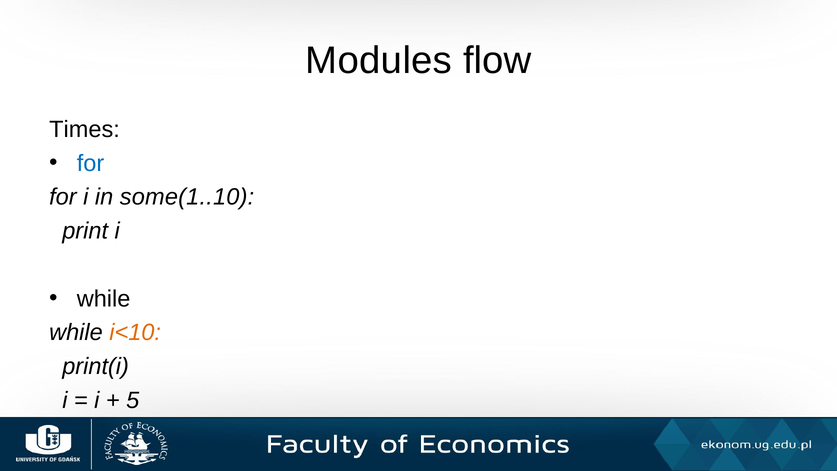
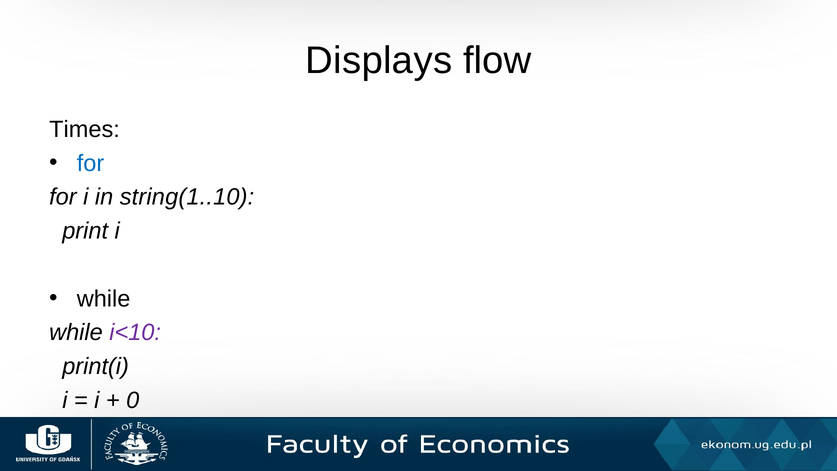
Modules: Modules -> Displays
some(1..10: some(1..10 -> string(1..10
i<10 colour: orange -> purple
5: 5 -> 0
